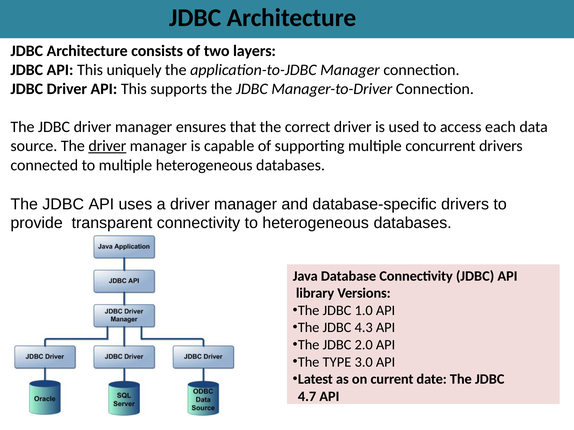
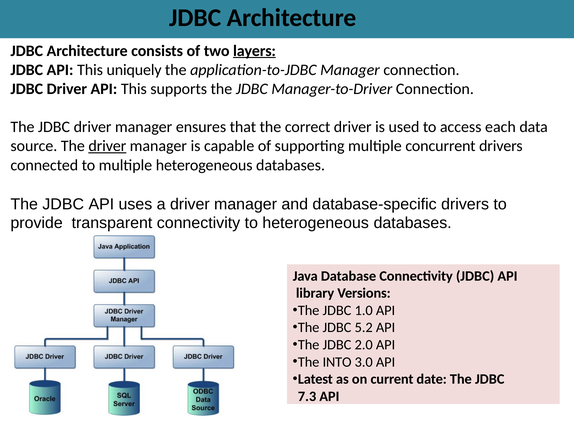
layers underline: none -> present
4.3: 4.3 -> 5.2
TYPE: TYPE -> INTO
4.7: 4.7 -> 7.3
